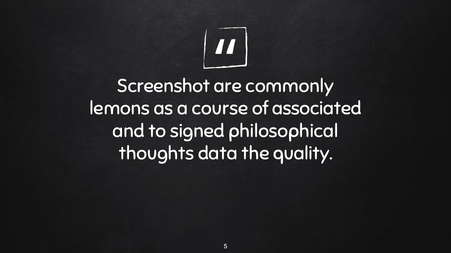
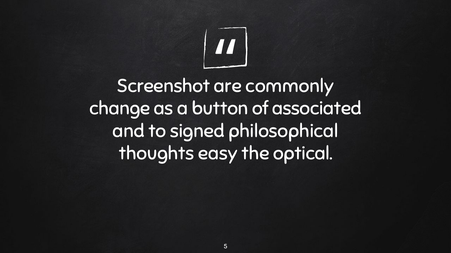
lemons: lemons -> change
course: course -> button
data: data -> easy
quality: quality -> optical
